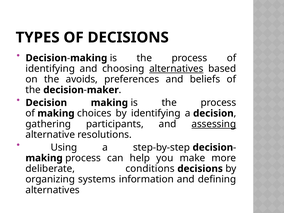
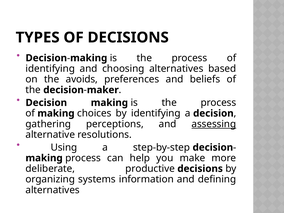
alternatives at (176, 69) underline: present -> none
participants: participants -> perceptions
conditions: conditions -> productive
